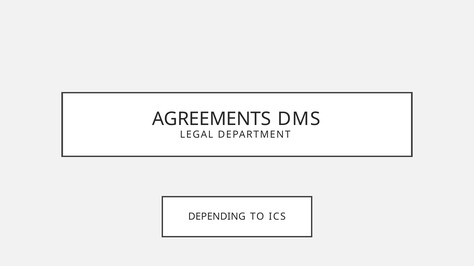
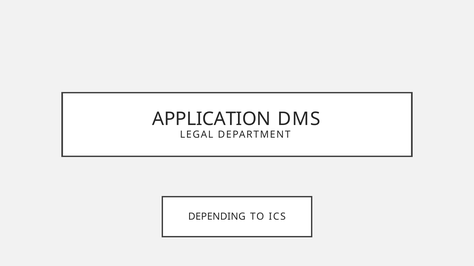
AGREEMENTS: AGREEMENTS -> APPLICATION
